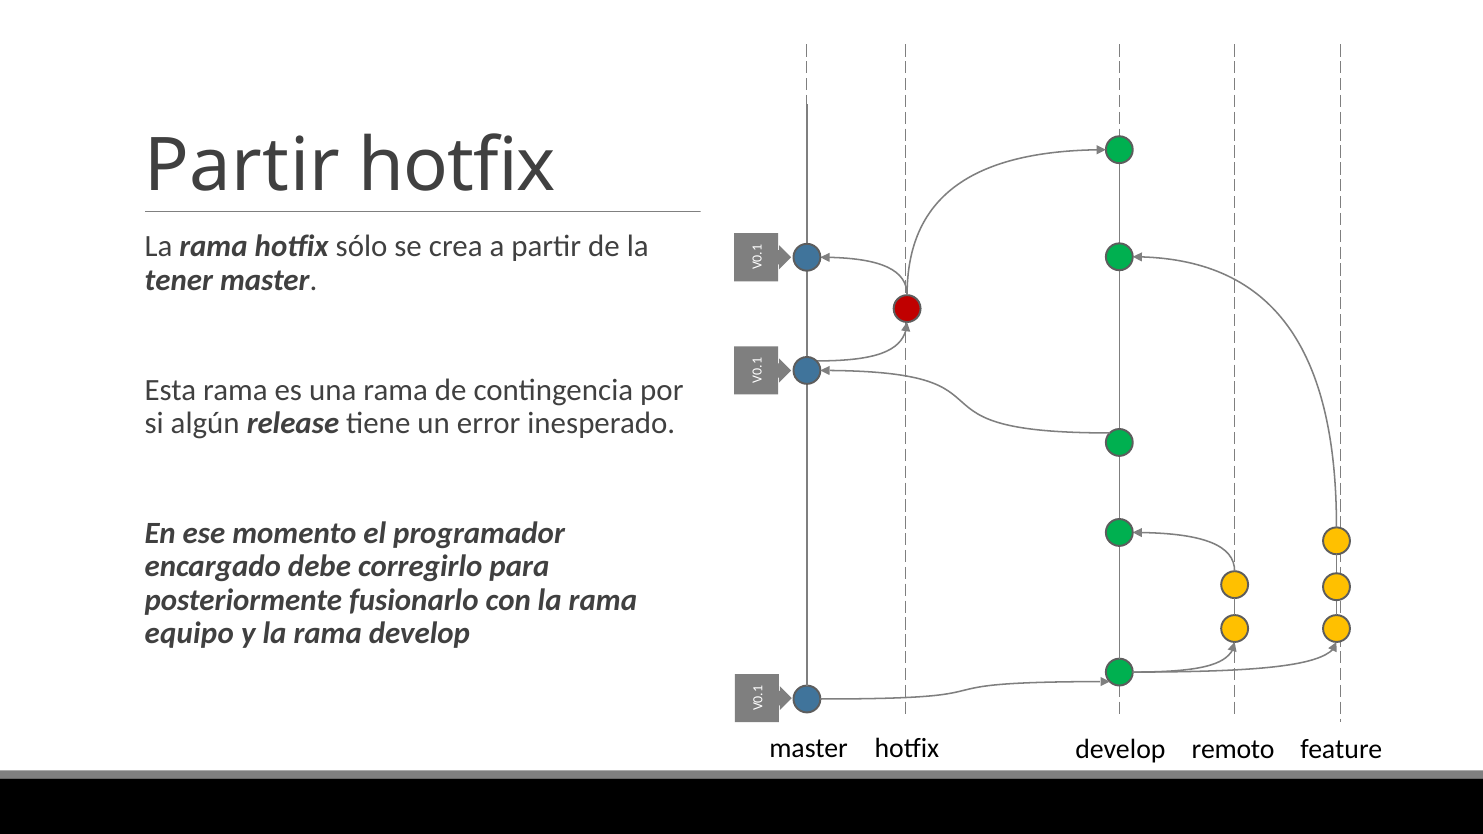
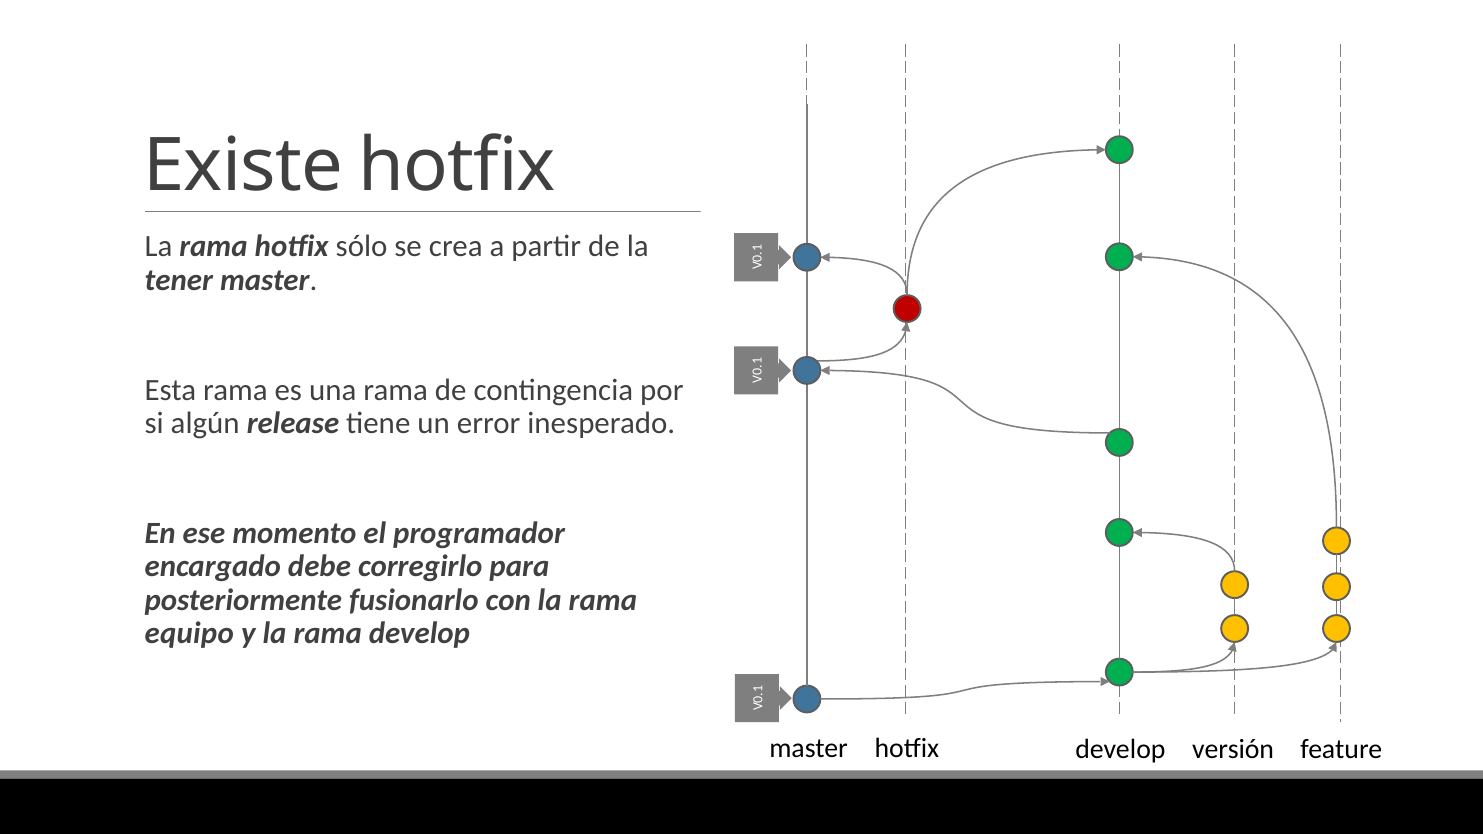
Partir at (242, 166): Partir -> Existe
remoto: remoto -> versión
